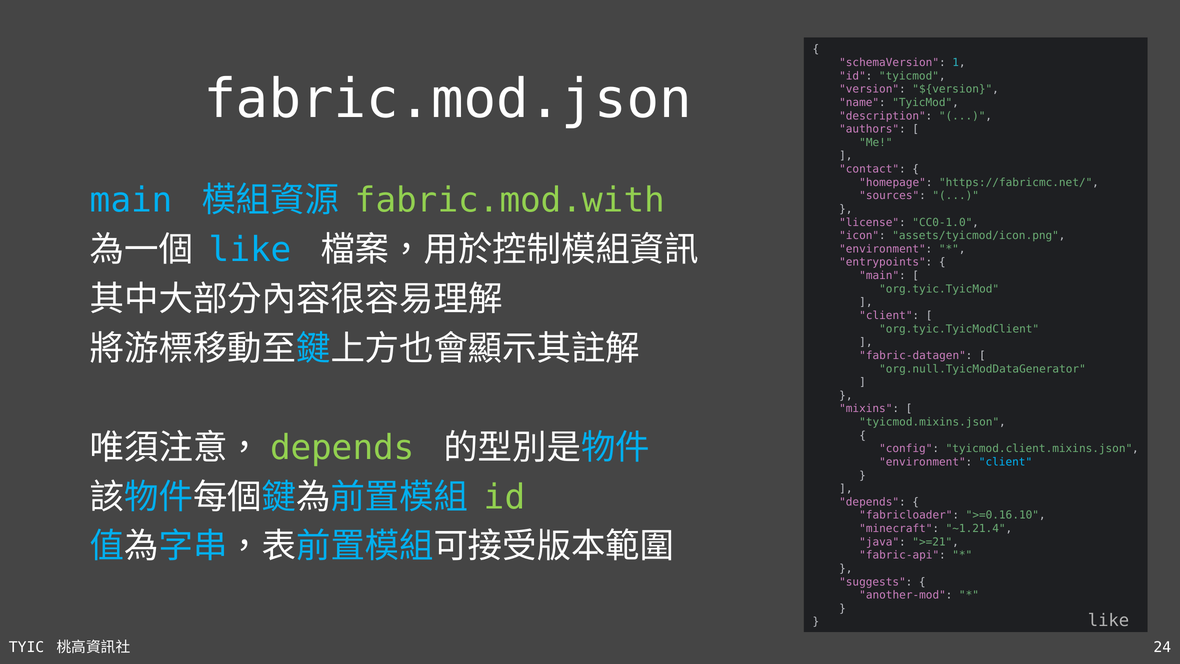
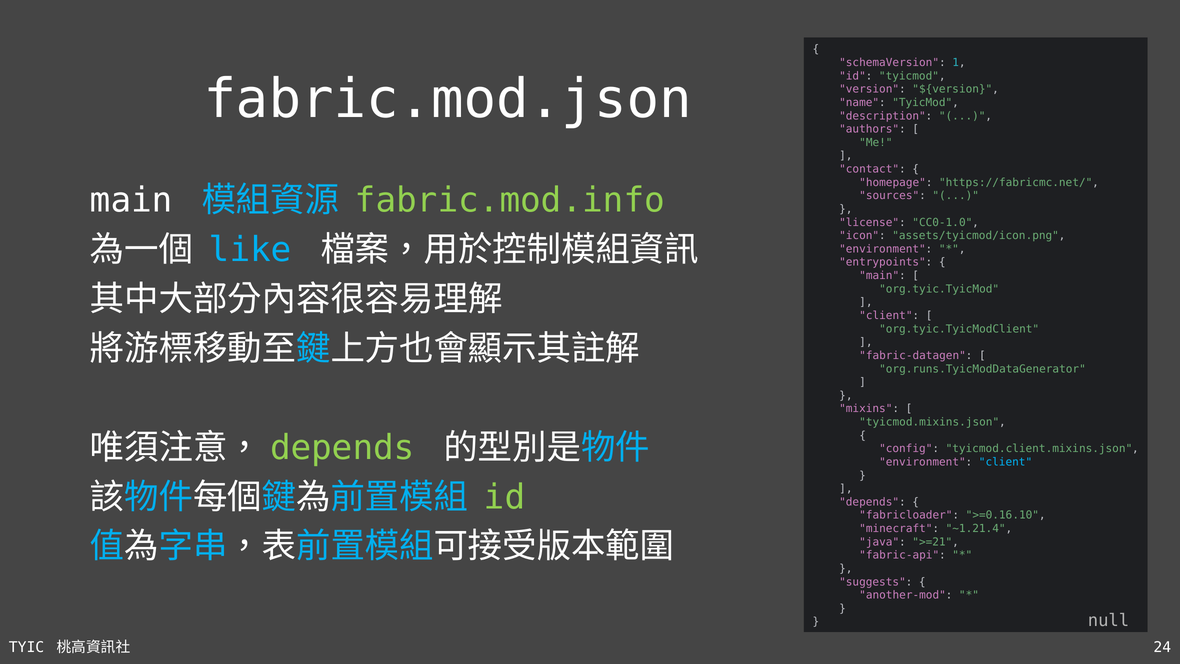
main at (131, 201) colour: light blue -> white
fabric.mod.with: fabric.mod.with -> fabric.mod.info
org.null.TyicModDataGenerator: org.null.TyicModDataGenerator -> org.runs.TyicModDataGenerator
like at (1108, 620): like -> null
